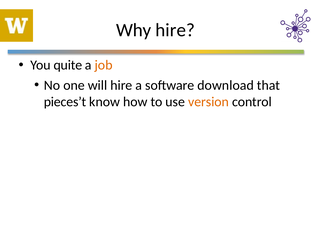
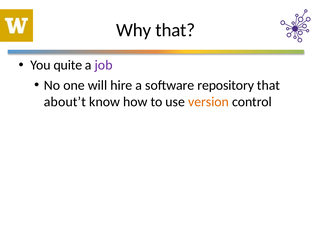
Why hire: hire -> that
job colour: orange -> purple
download: download -> repository
pieces’t: pieces’t -> about’t
